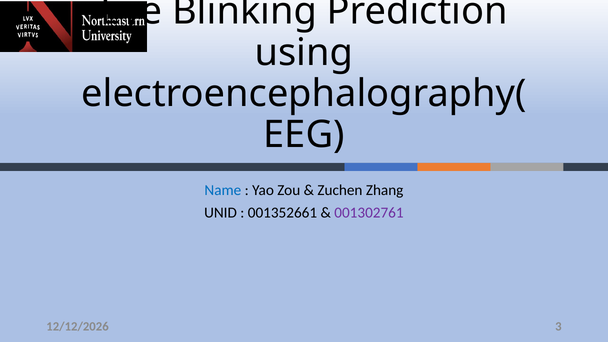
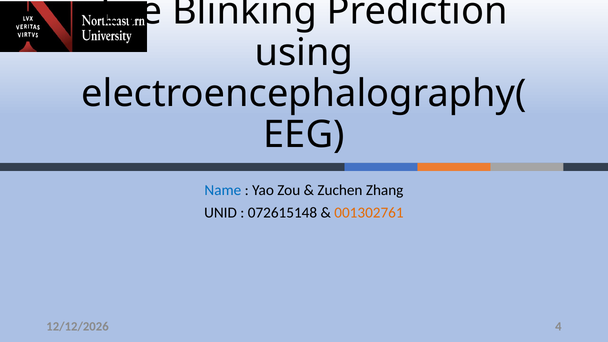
001352661: 001352661 -> 072615148
001302761 colour: purple -> orange
3: 3 -> 4
